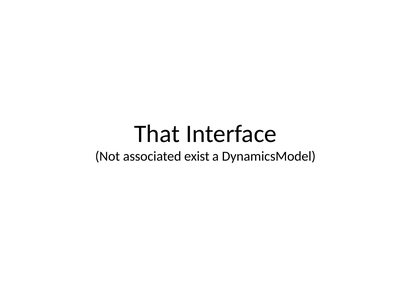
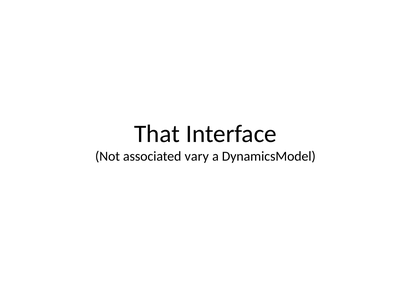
exist: exist -> vary
